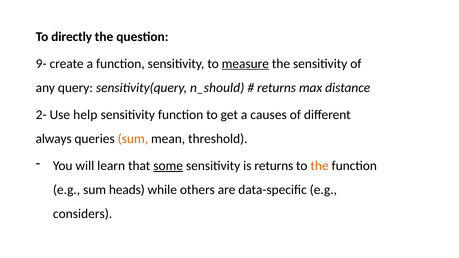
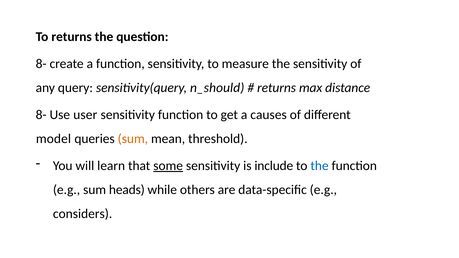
To directly: directly -> returns
9- at (41, 64): 9- -> 8-
measure underline: present -> none
2- at (41, 115): 2- -> 8-
help: help -> user
always: always -> model
is returns: returns -> include
the at (320, 166) colour: orange -> blue
